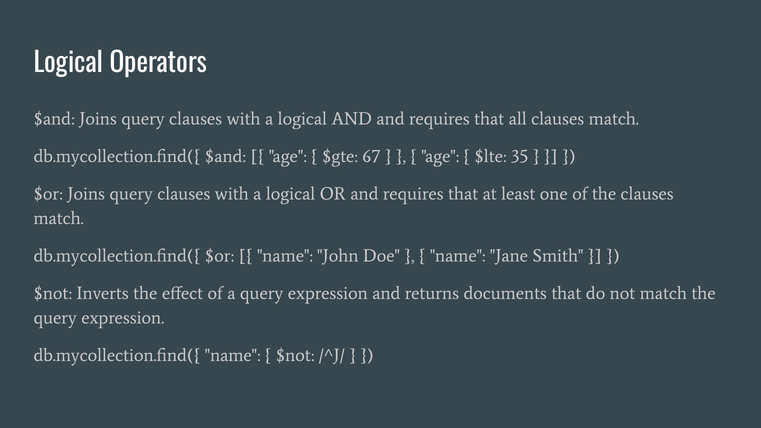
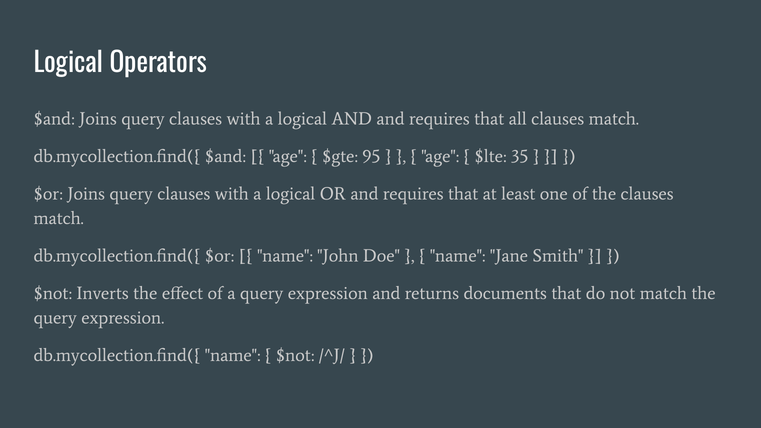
67: 67 -> 95
